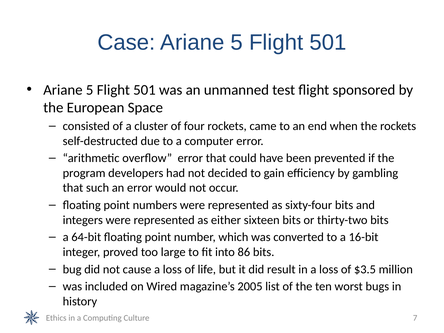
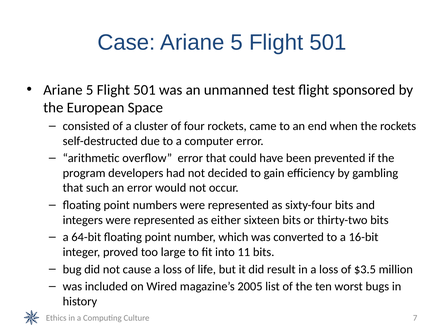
86: 86 -> 11
